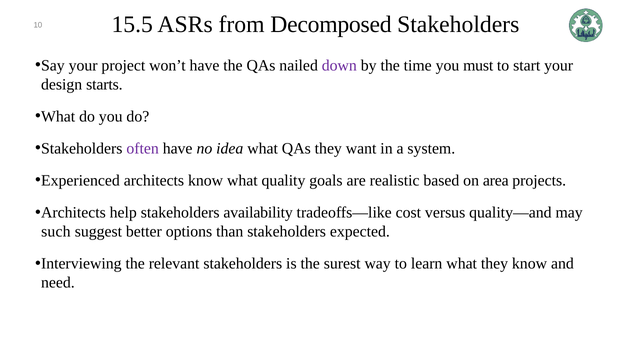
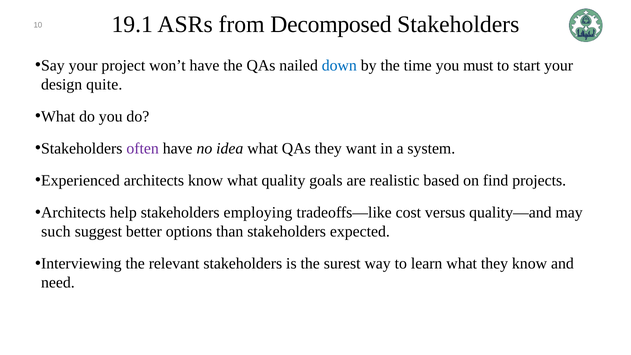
15.5: 15.5 -> 19.1
down colour: purple -> blue
starts: starts -> quite
area: area -> find
availability: availability -> employing
